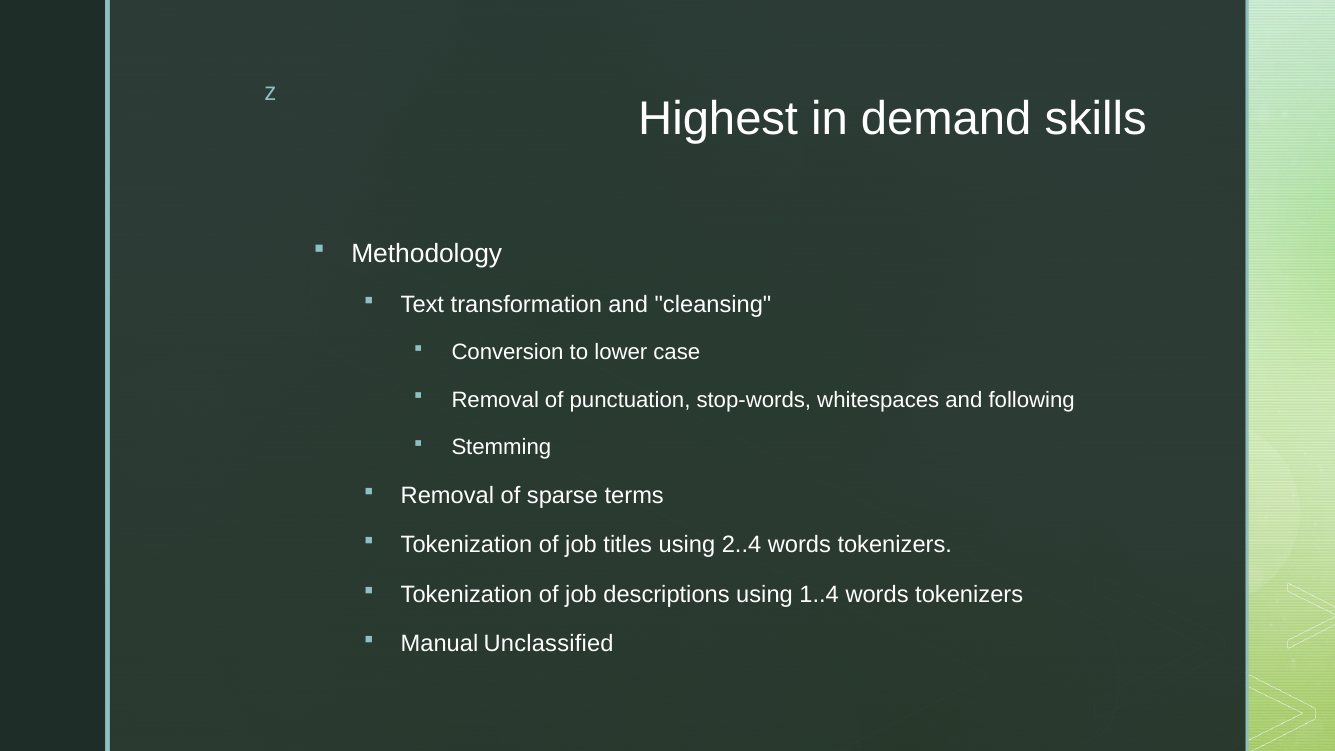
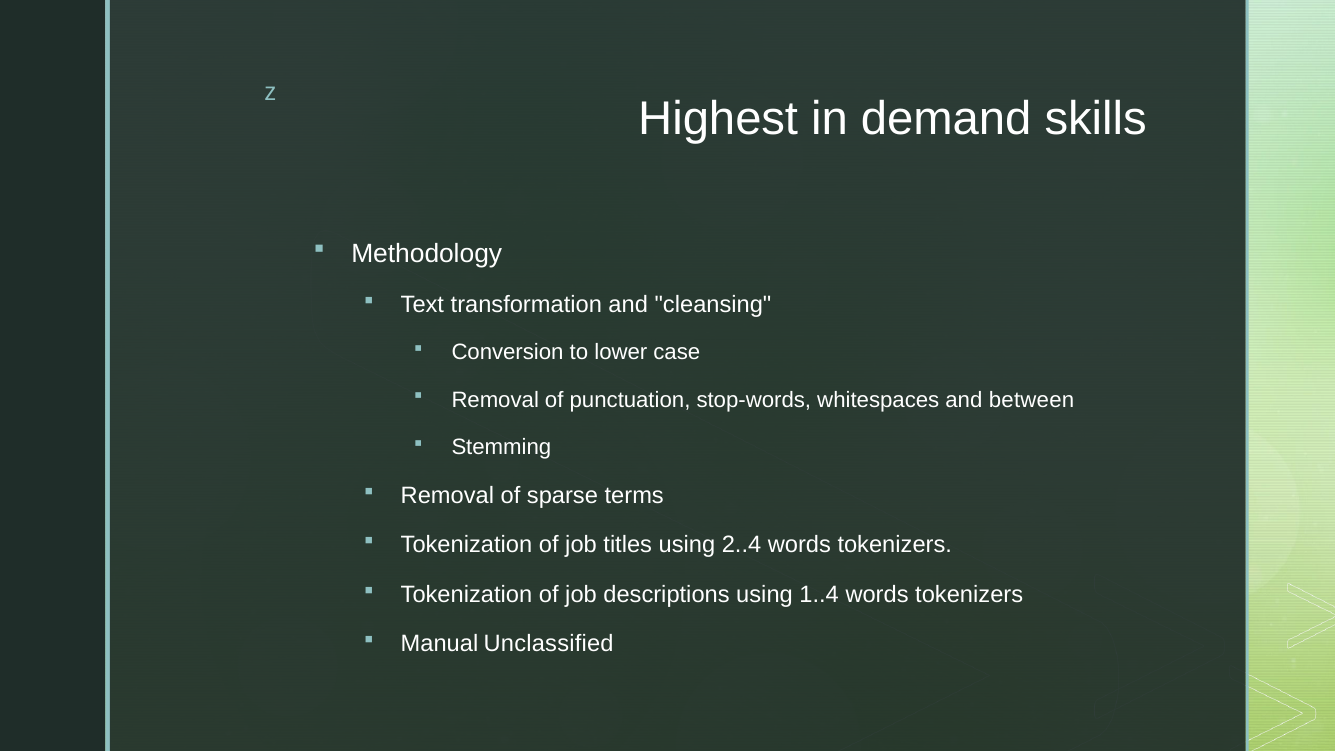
following: following -> between
